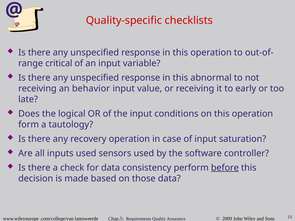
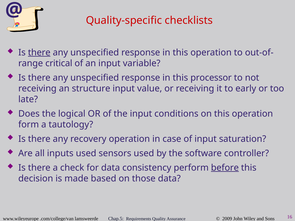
there at (39, 53) underline: none -> present
abnormal: abnormal -> processor
behavior: behavior -> structure
